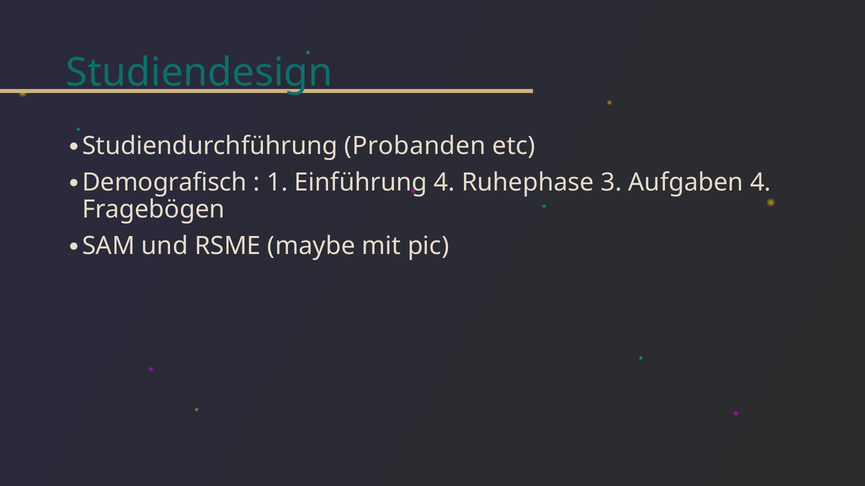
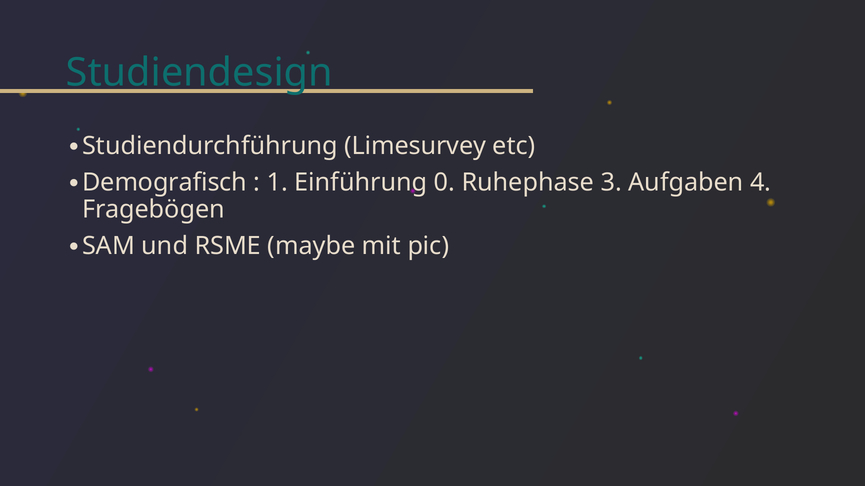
Probanden: Probanden -> Limesurvey
Einführung 4: 4 -> 0
